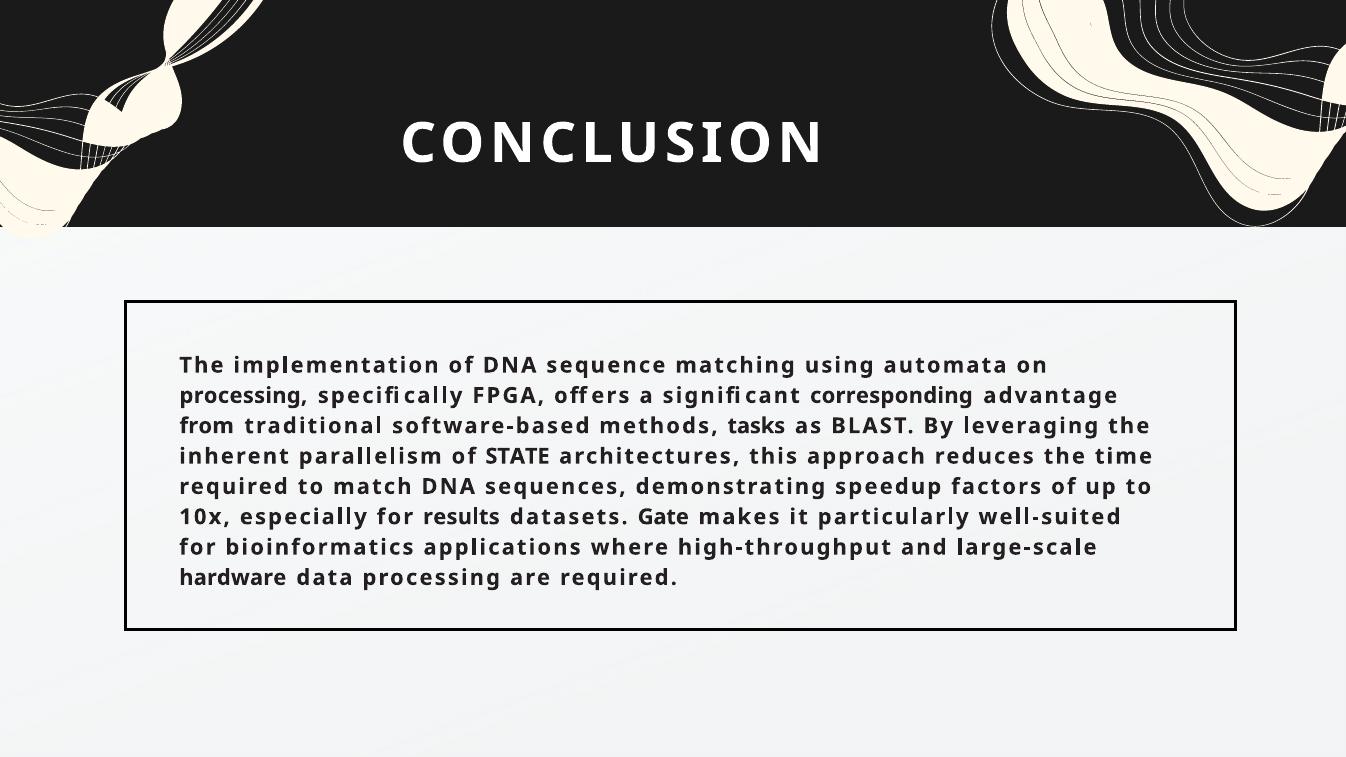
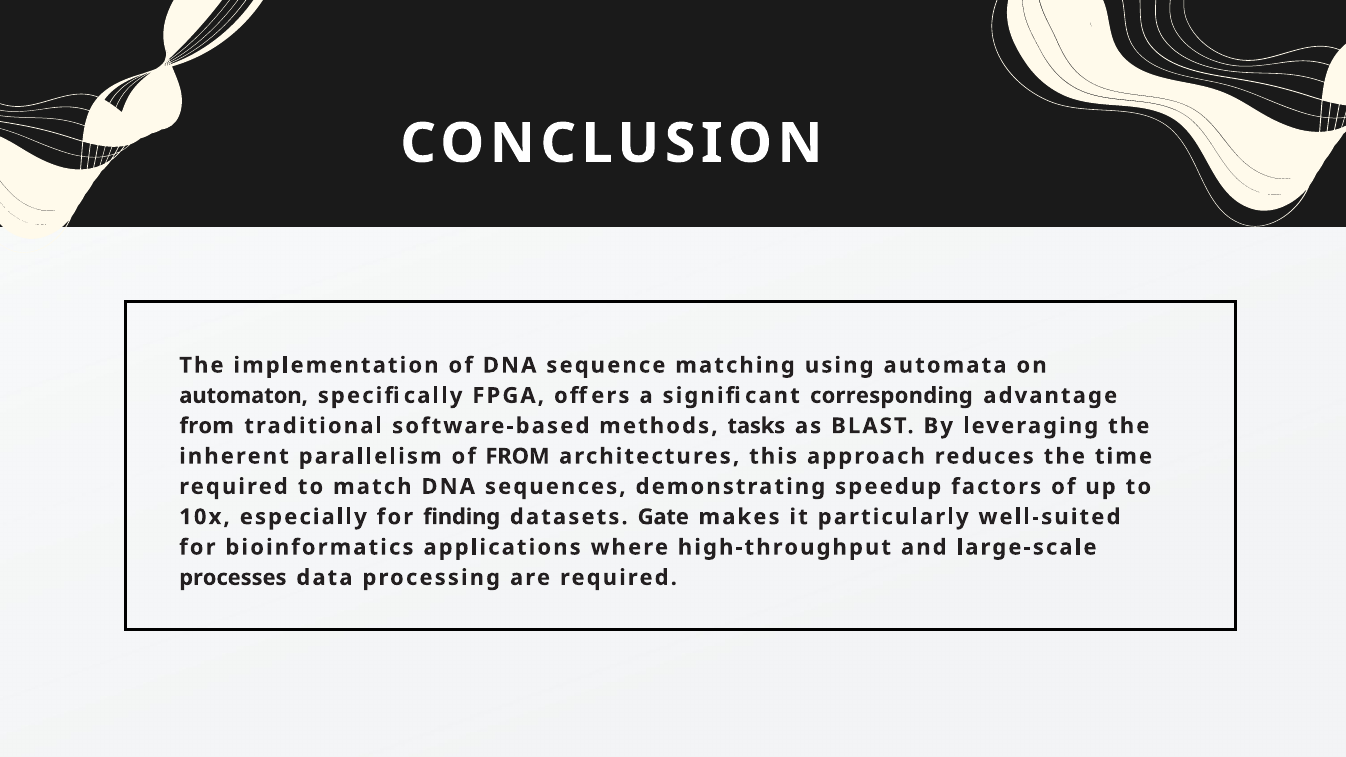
processing at (243, 396): processing -> automaton
of STATE: STATE -> FROM
results: results -> finding
hardware: hardware -> processes
